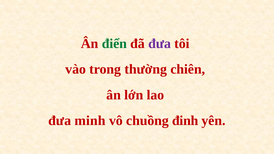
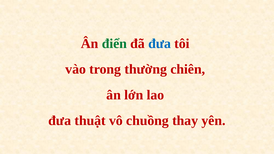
đưa at (160, 44) colour: purple -> blue
minh: minh -> thuật
đinh: đinh -> thay
